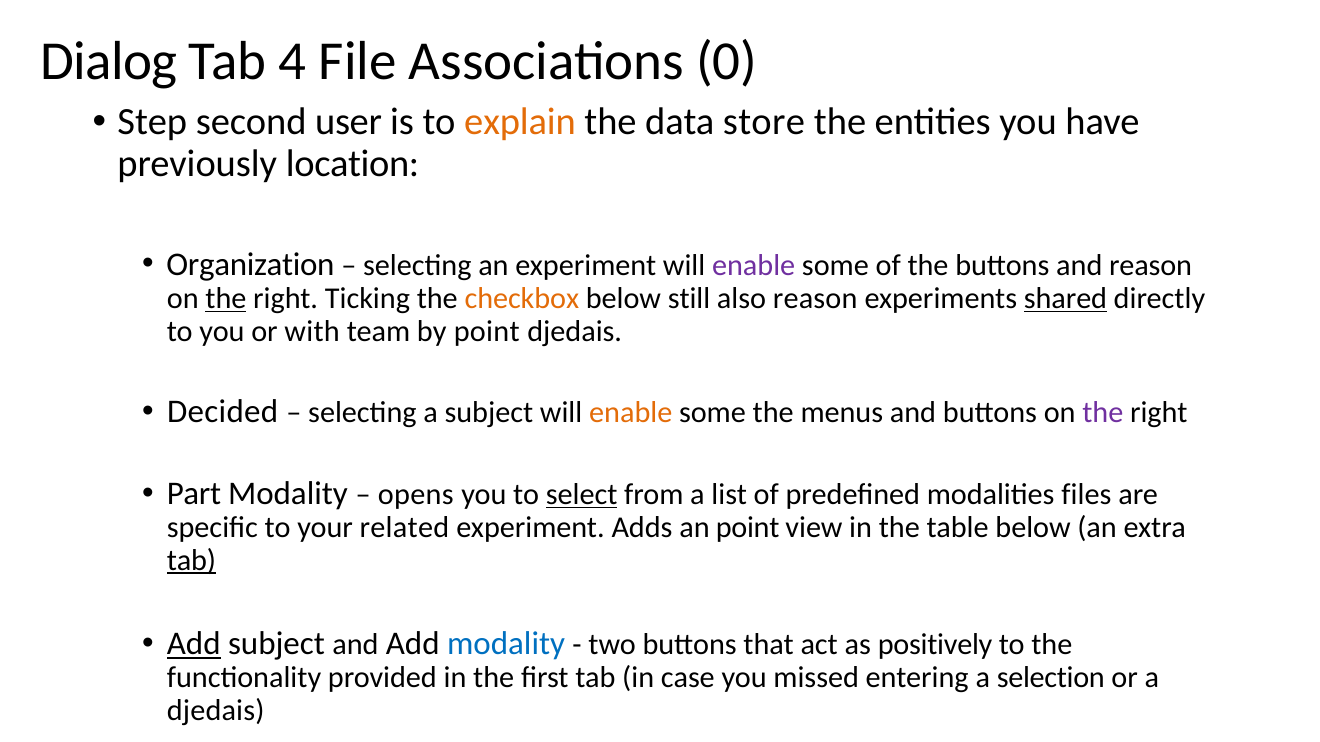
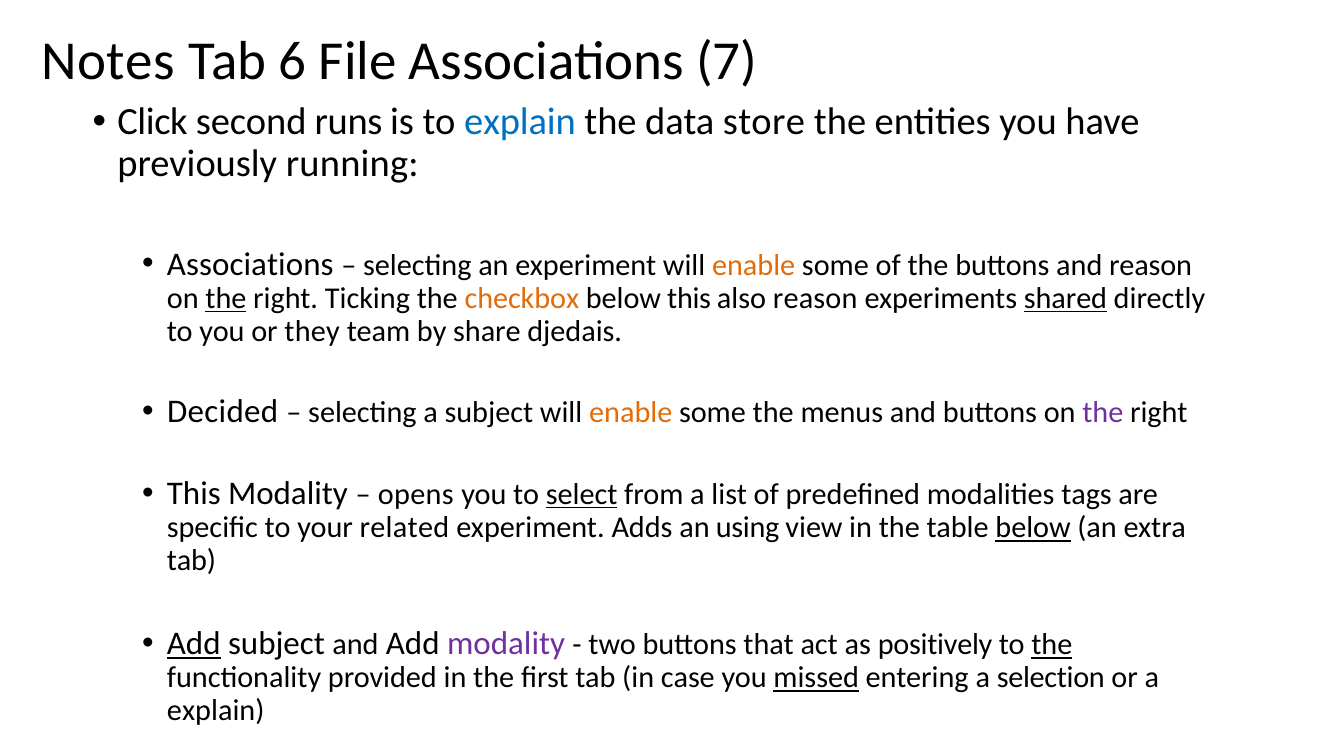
Dialog: Dialog -> Notes
4: 4 -> 6
0: 0 -> 7
Step: Step -> Click
user: user -> runs
explain at (520, 122) colour: orange -> blue
location: location -> running
Organization at (250, 265): Organization -> Associations
enable at (754, 266) colour: purple -> orange
below still: still -> this
with: with -> they
by point: point -> share
Part at (194, 494): Part -> This
files: files -> tags
an point: point -> using
below at (1033, 528) underline: none -> present
tab at (192, 561) underline: present -> none
modality at (506, 644) colour: blue -> purple
the at (1052, 645) underline: none -> present
missed underline: none -> present
djedais at (216, 711): djedais -> explain
